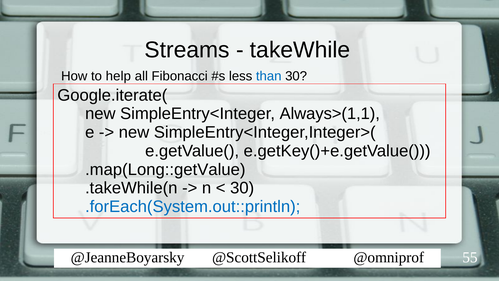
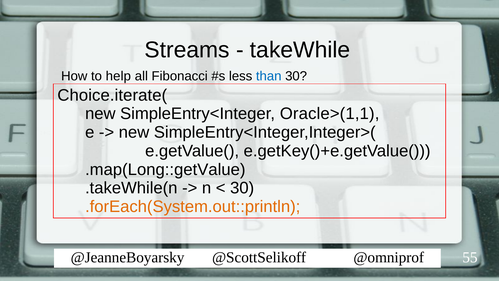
Google.iterate(: Google.iterate( -> Choice.iterate(
Always>(1,1: Always>(1,1 -> Oracle>(1,1
.forEach(System.out::println colour: blue -> orange
